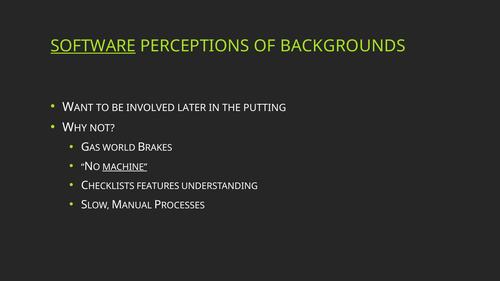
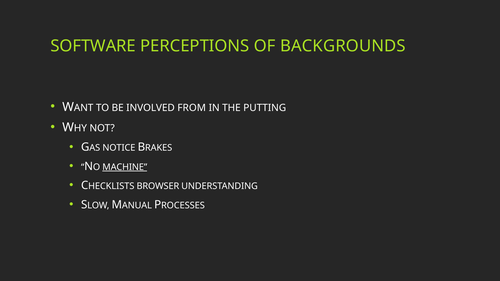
SOFTWARE underline: present -> none
LATER: LATER -> FROM
WORLD: WORLD -> NOTICE
FEATURES: FEATURES -> BROWSER
